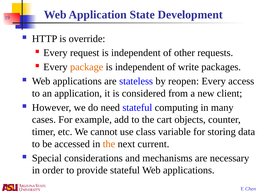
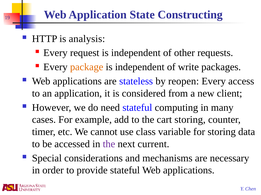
Development: Development -> Constructing
override: override -> analysis
cart objects: objects -> storing
the at (109, 144) colour: orange -> purple
